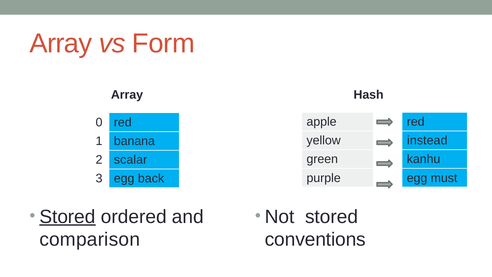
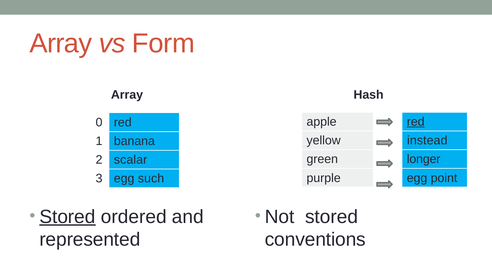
red at (416, 122) underline: none -> present
kanhu: kanhu -> longer
must: must -> point
back: back -> such
comparison: comparison -> represented
